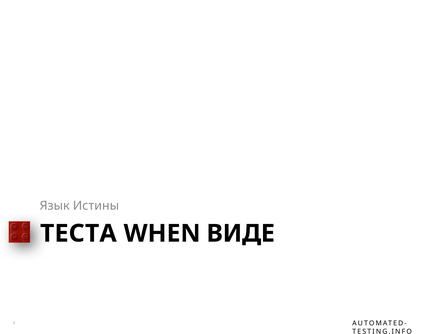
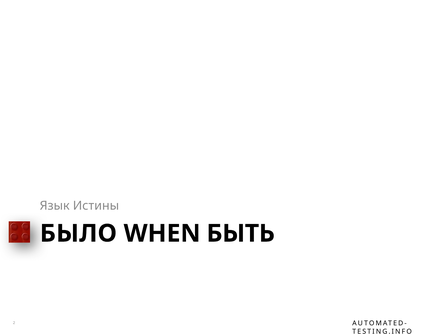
ТЕСТА: ТЕСТА -> БЫЛО
ВИДЕ: ВИДЕ -> БЫТЬ
